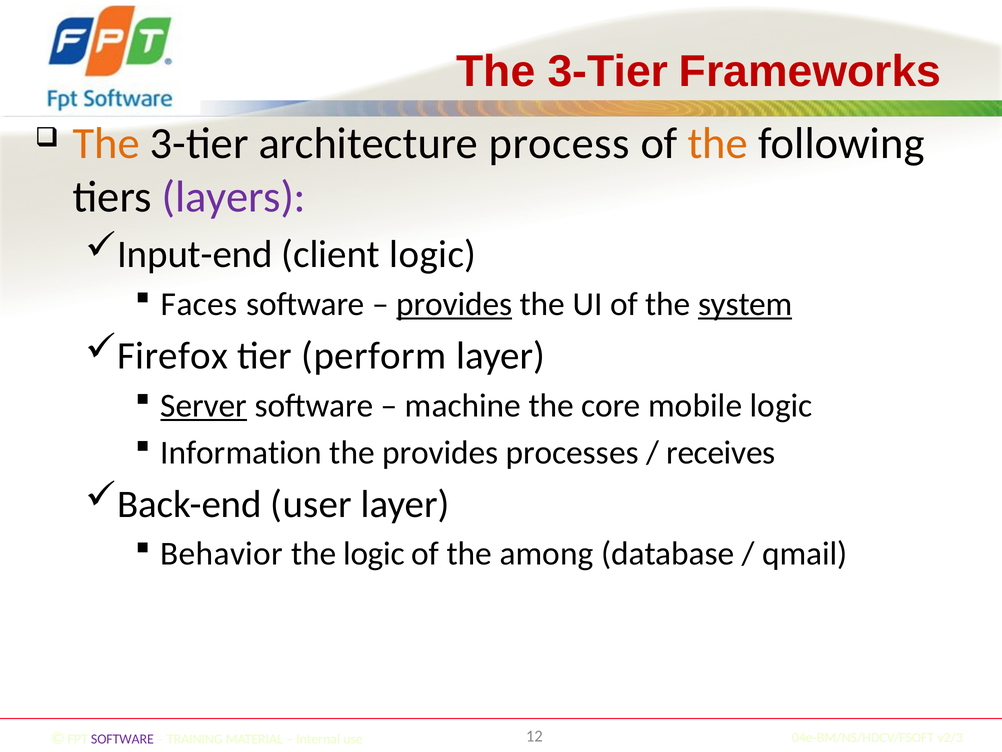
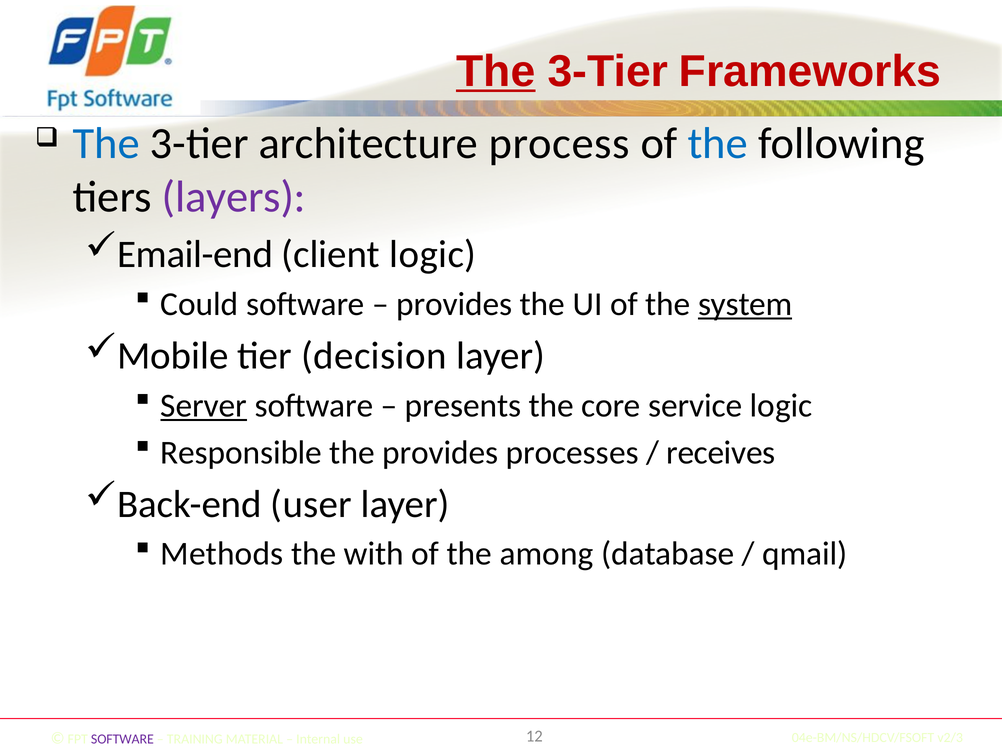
The at (496, 72) underline: none -> present
The at (106, 143) colour: orange -> blue
the at (718, 143) colour: orange -> blue
Input-end: Input-end -> Email-end
Faces: Faces -> Could
provides at (454, 304) underline: present -> none
Firefox: Firefox -> Mobile
perform: perform -> decision
machine: machine -> presents
mobile: mobile -> service
Information: Information -> Responsible
Behavior: Behavior -> Methods
the logic: logic -> with
